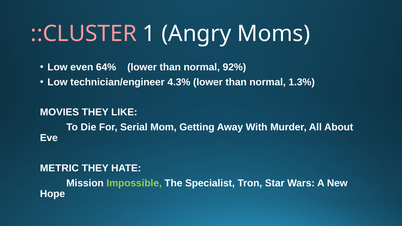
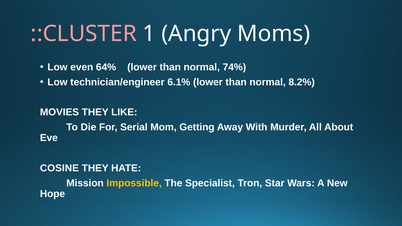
92%: 92% -> 74%
4.3%: 4.3% -> 6.1%
1.3%: 1.3% -> 8.2%
METRIC: METRIC -> COSINE
Impossible colour: light green -> yellow
